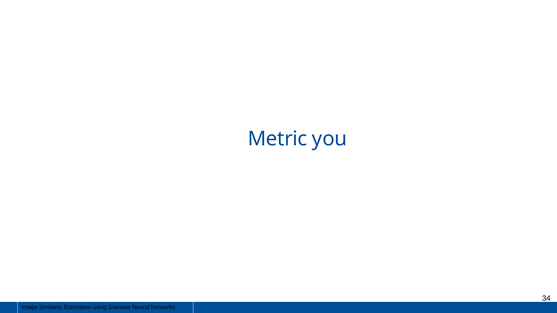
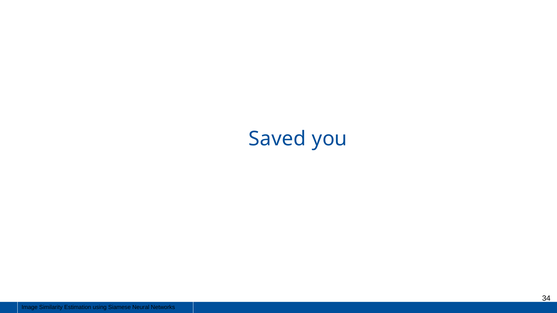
Metric: Metric -> Saved
